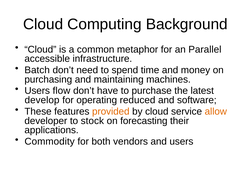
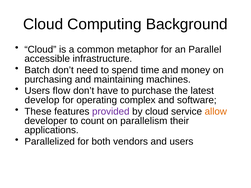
reduced: reduced -> complex
provided colour: orange -> purple
stock: stock -> count
forecasting: forecasting -> parallelism
Commodity: Commodity -> Parallelized
